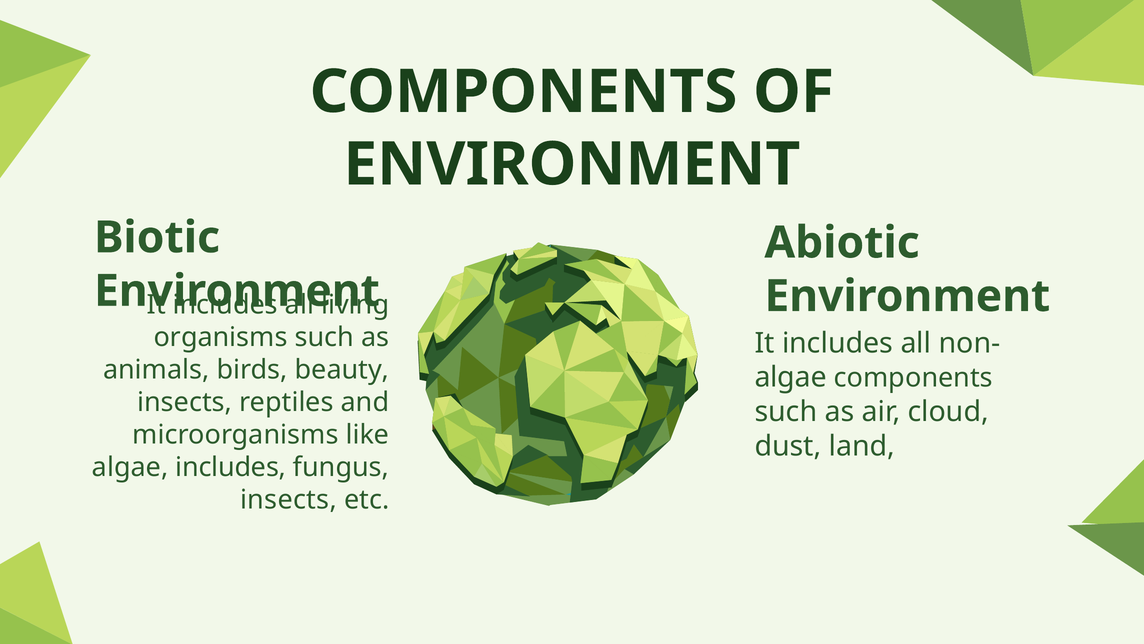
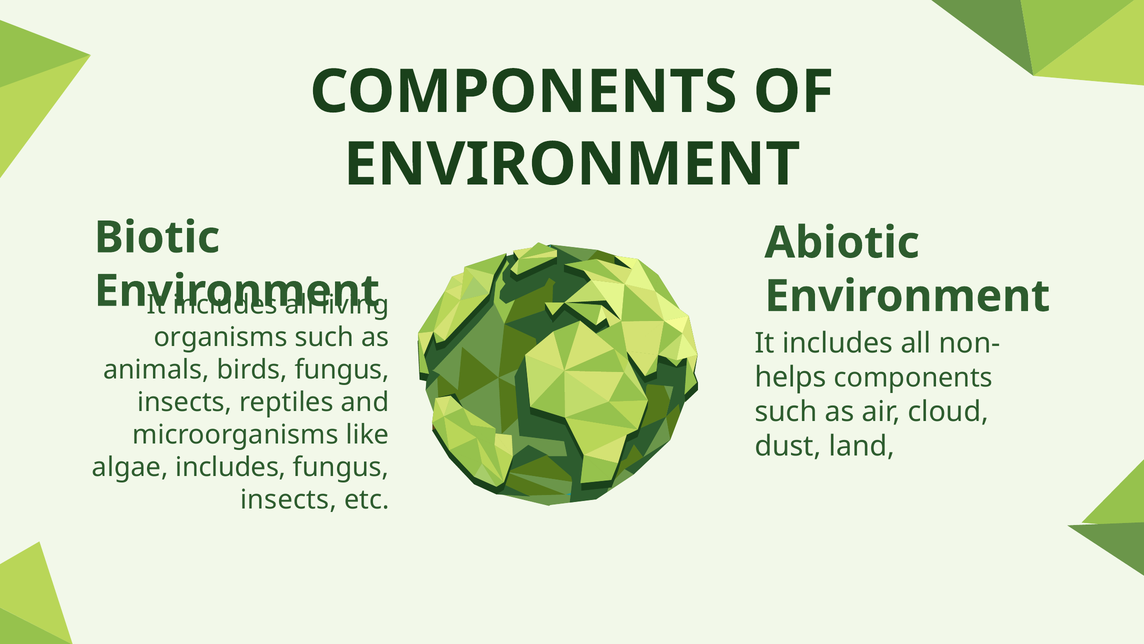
birds beauty: beauty -> fungus
algae at (791, 377): algae -> helps
